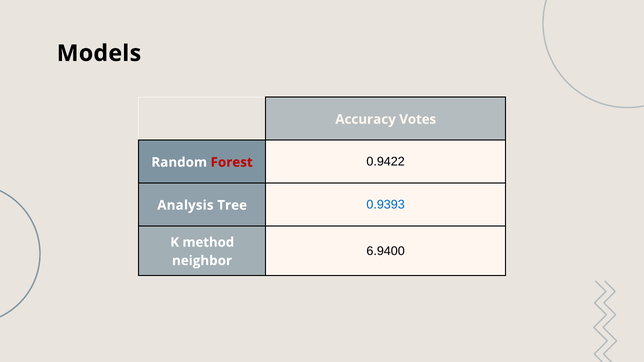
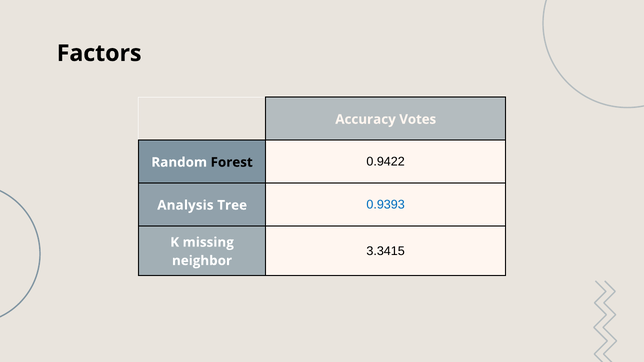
Models: Models -> Factors
Forest colour: red -> black
method: method -> missing
6.9400: 6.9400 -> 3.3415
